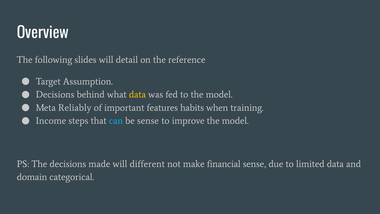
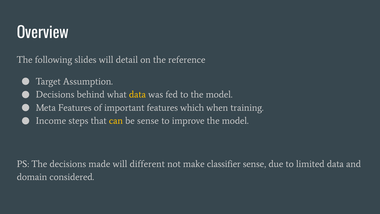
Meta Reliably: Reliably -> Features
habits: habits -> which
can colour: light blue -> yellow
financial: financial -> classifier
categorical: categorical -> considered
